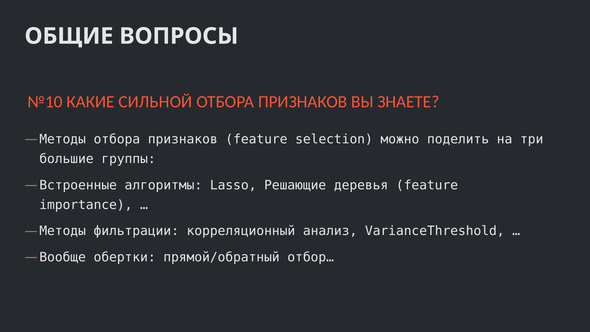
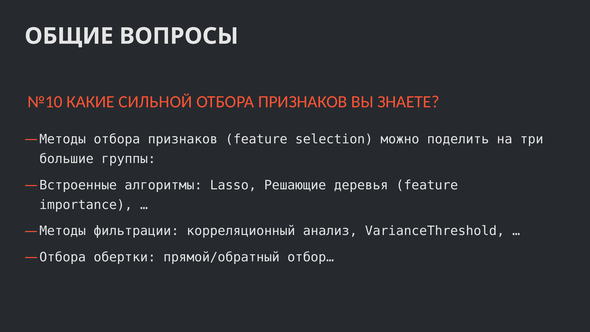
Вообще at (63, 257): Вообще -> Отбора
